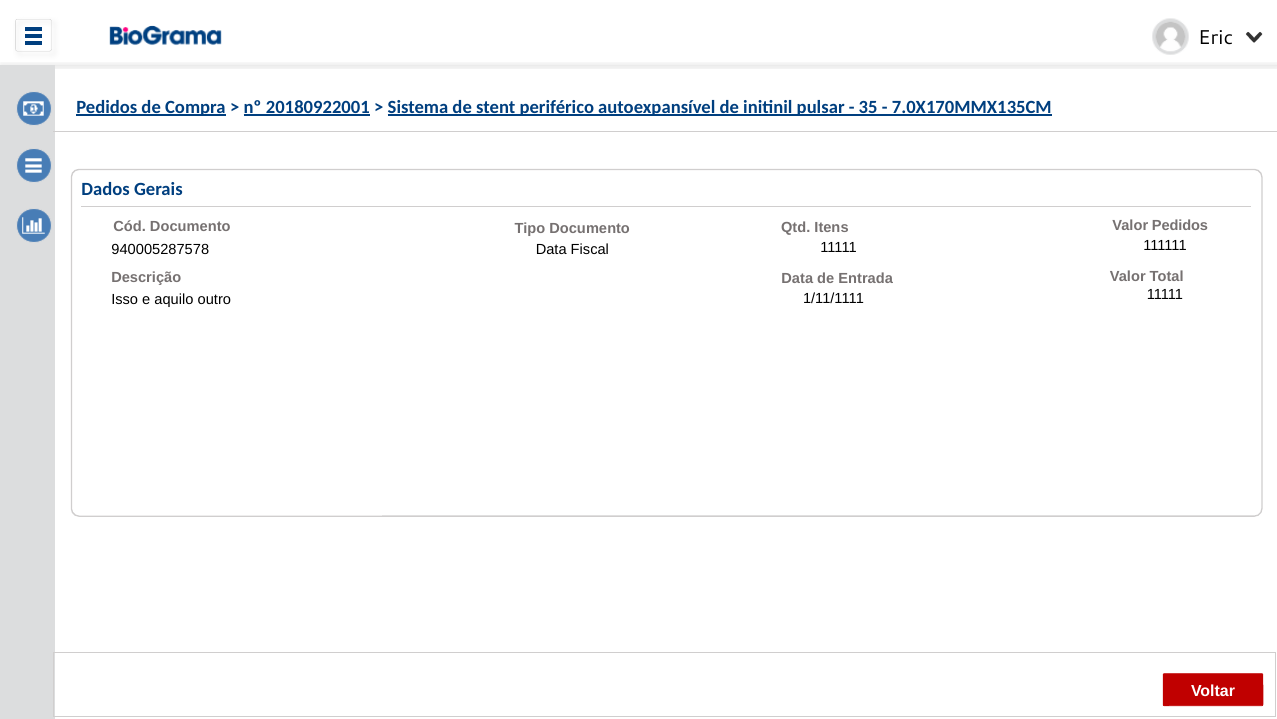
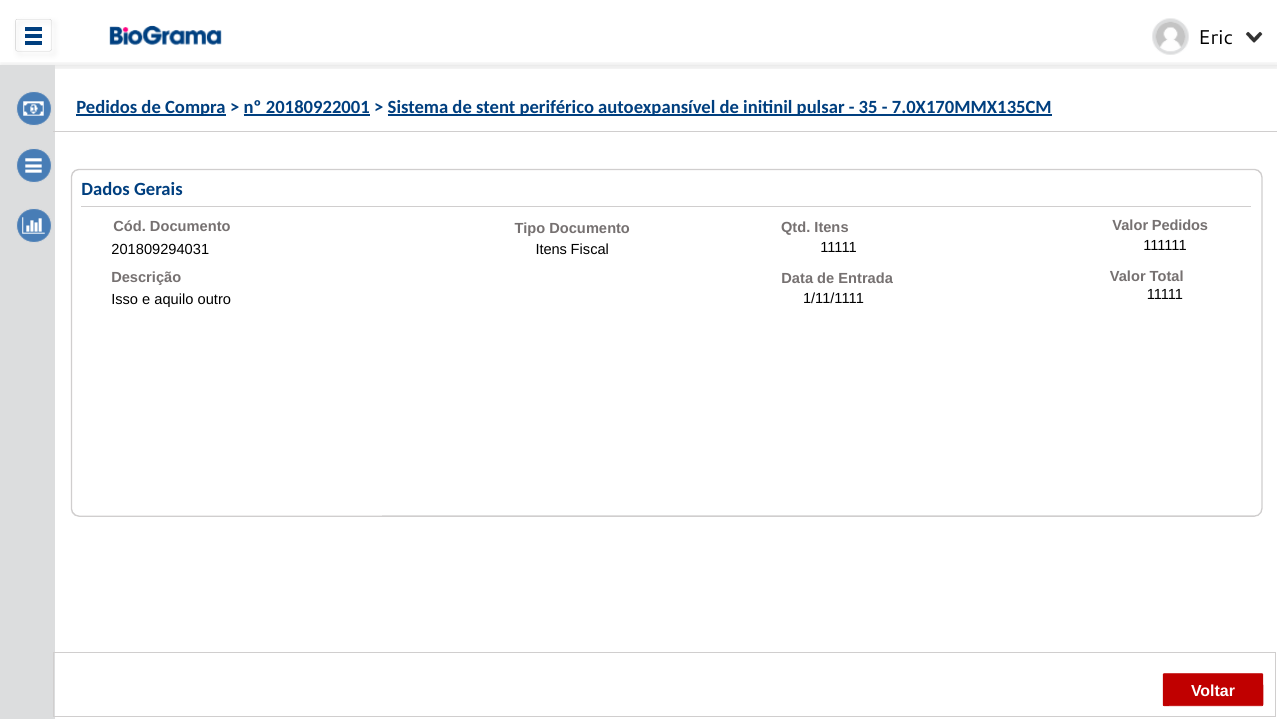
940005287578: 940005287578 -> 201809294031
Data at (551, 249): Data -> Itens
